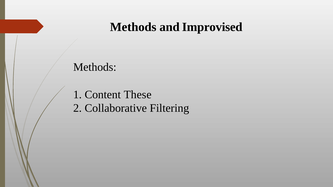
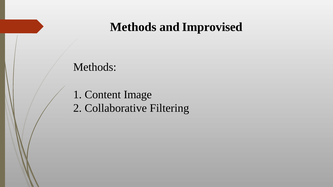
These: These -> Image
